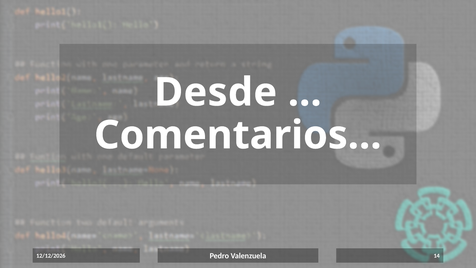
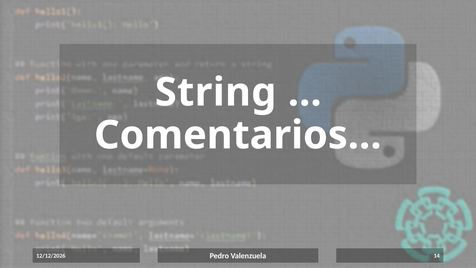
Desde: Desde -> String
